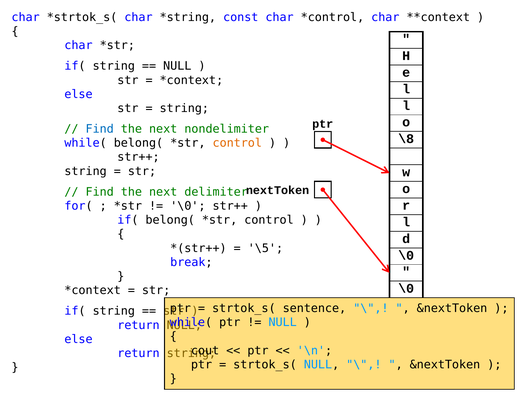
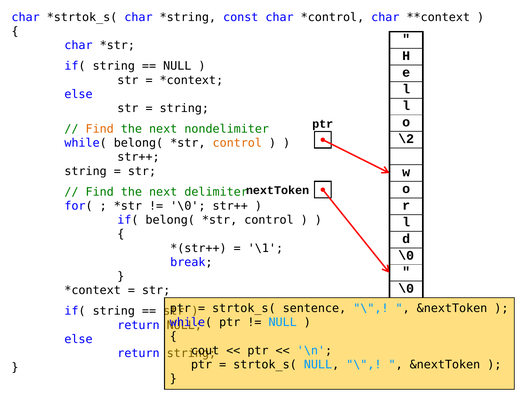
Find at (100, 129) colour: blue -> orange
\8: \8 -> \2
\5: \5 -> \1
